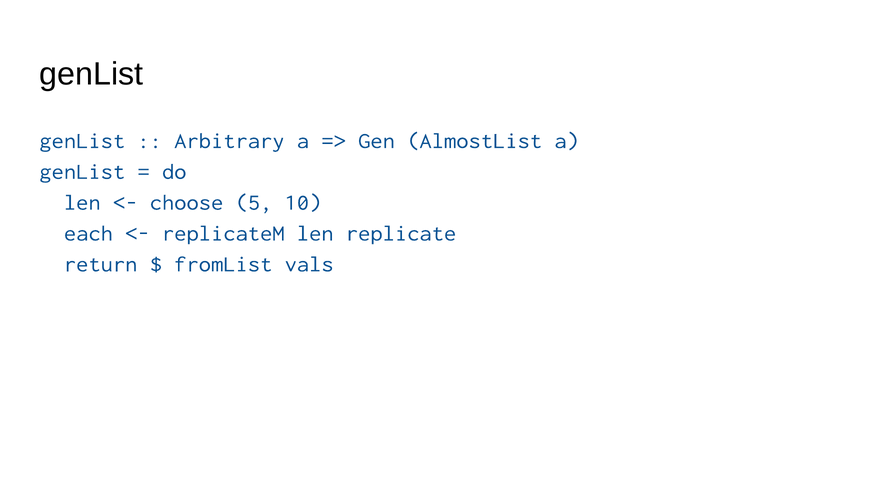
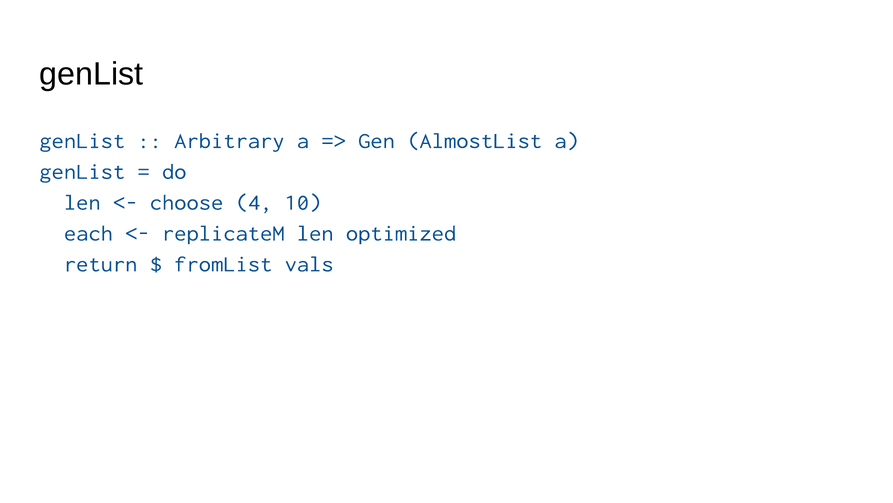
5: 5 -> 4
replicate: replicate -> optimized
